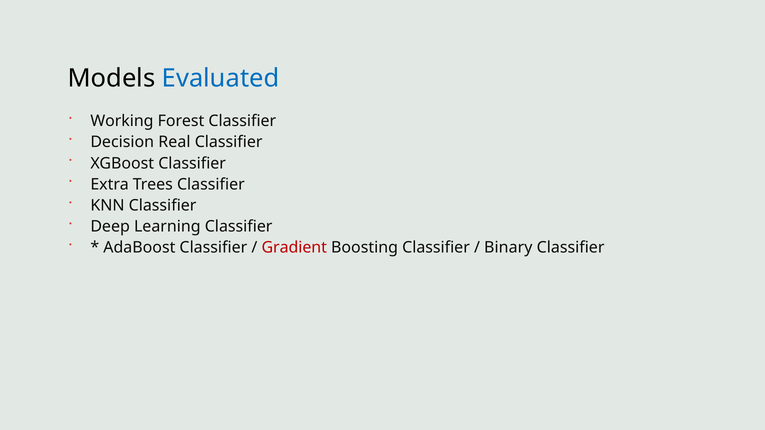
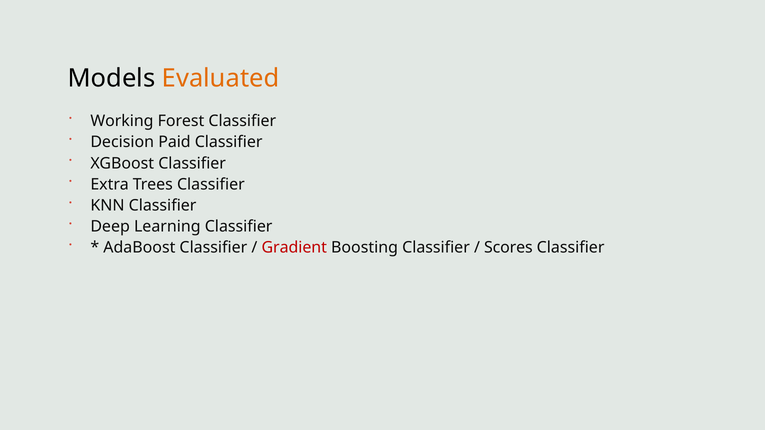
Evaluated colour: blue -> orange
Real: Real -> Paid
Binary: Binary -> Scores
